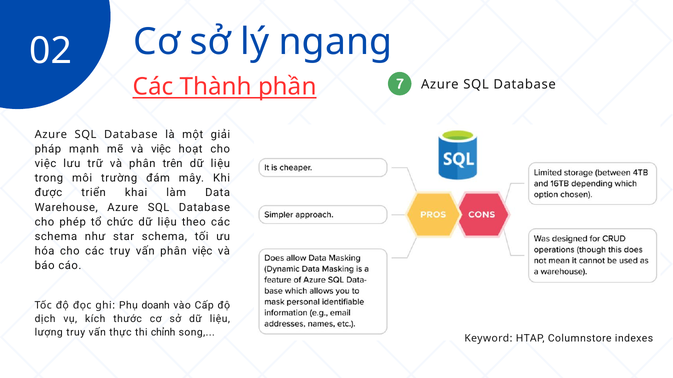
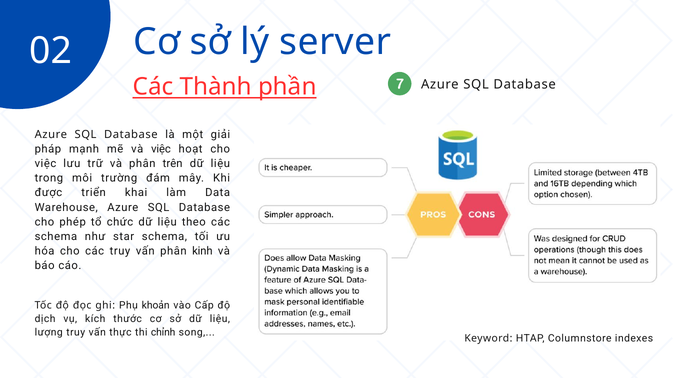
ngang: ngang -> server
phân việc: việc -> kinh
doanh: doanh -> khoản
